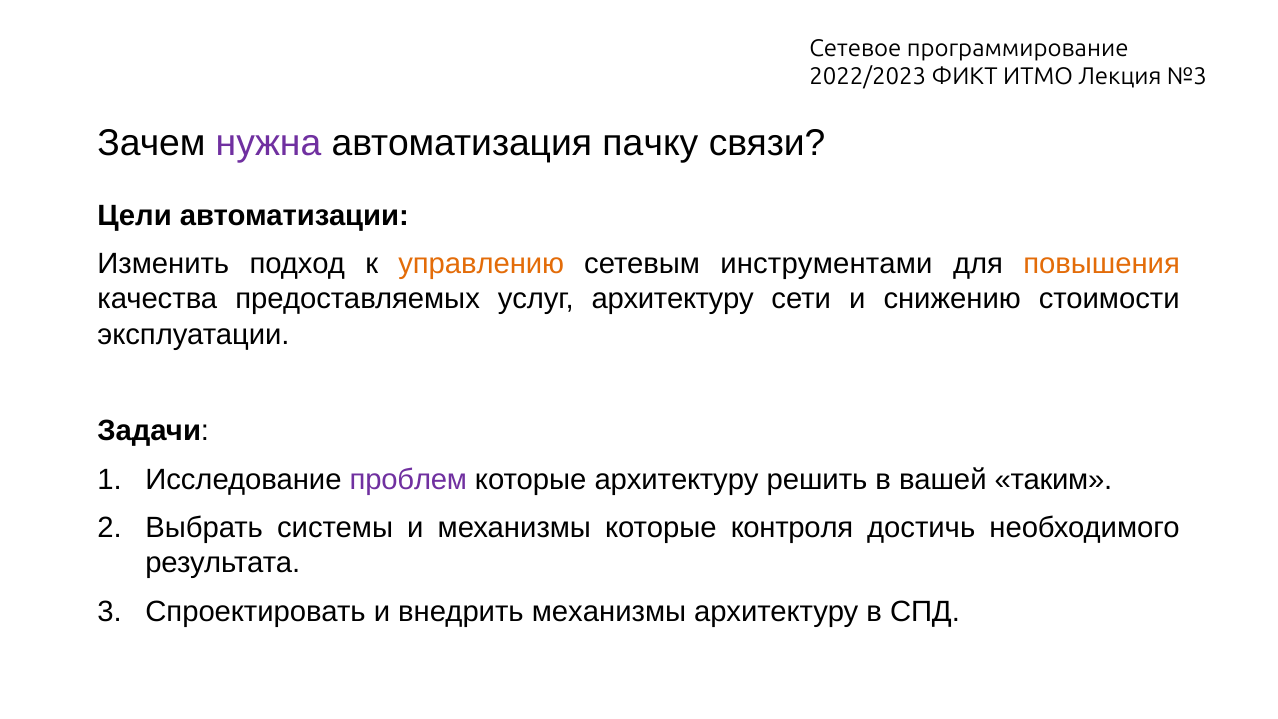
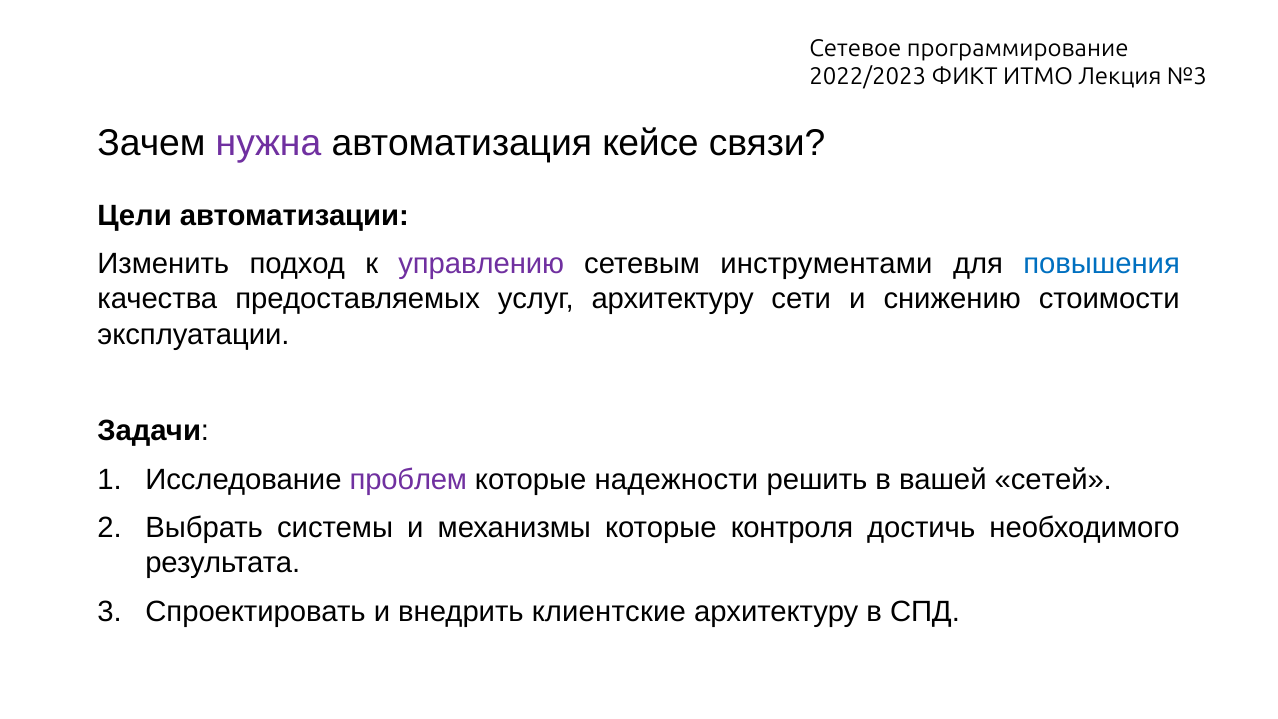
пачку: пачку -> кейсе
управлению colour: orange -> purple
повышения colour: orange -> blue
которые архитектуру: архитектуру -> надежности
таким: таким -> сетей
внедрить механизмы: механизмы -> клиентские
